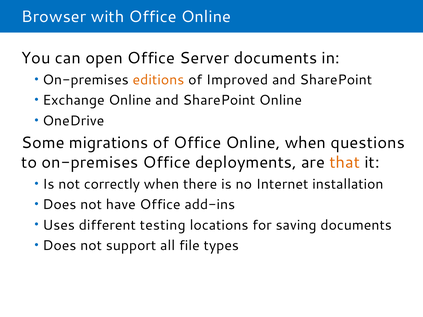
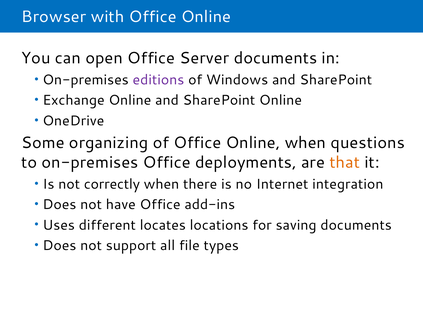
editions colour: orange -> purple
Improved: Improved -> Windows
migrations: migrations -> organizing
installation: installation -> integration
testing: testing -> locates
